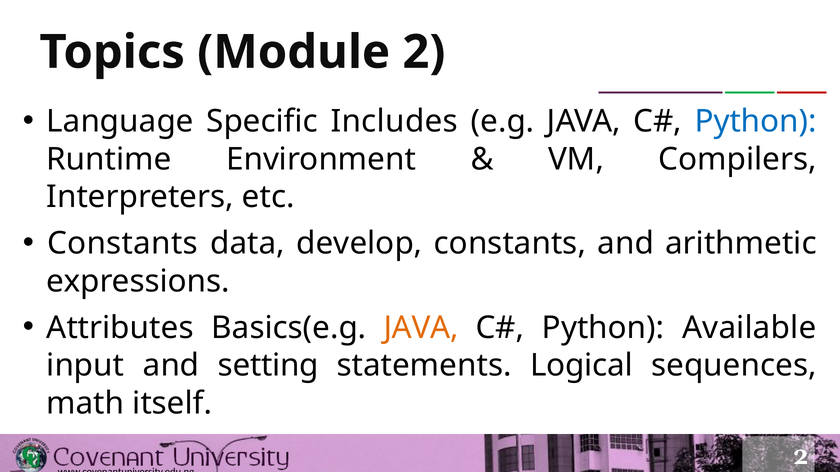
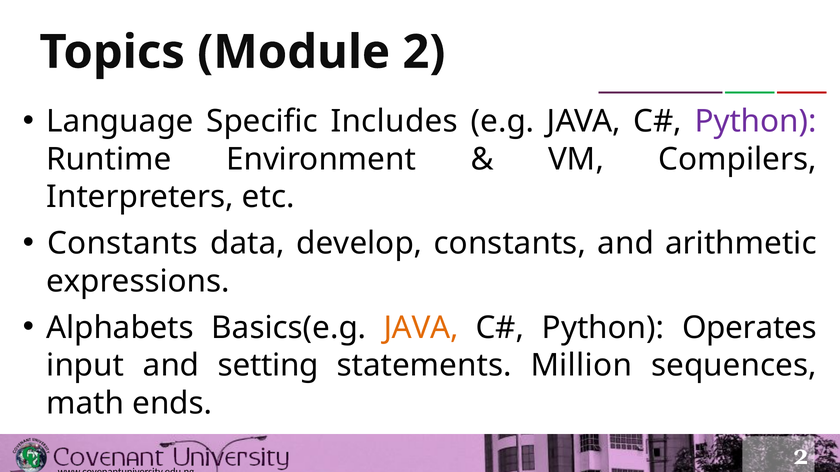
Python at (756, 122) colour: blue -> purple
Attributes: Attributes -> Alphabets
Available: Available -> Operates
Logical: Logical -> Million
itself: itself -> ends
